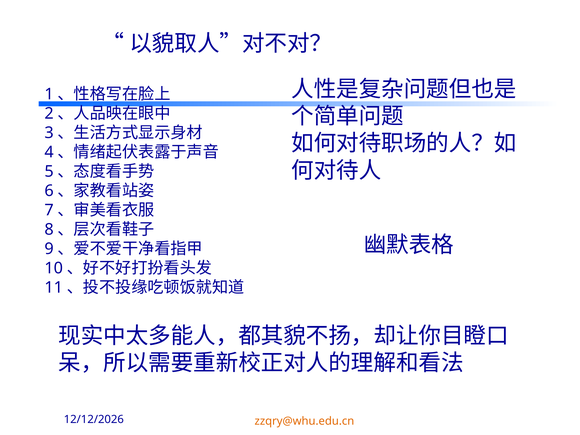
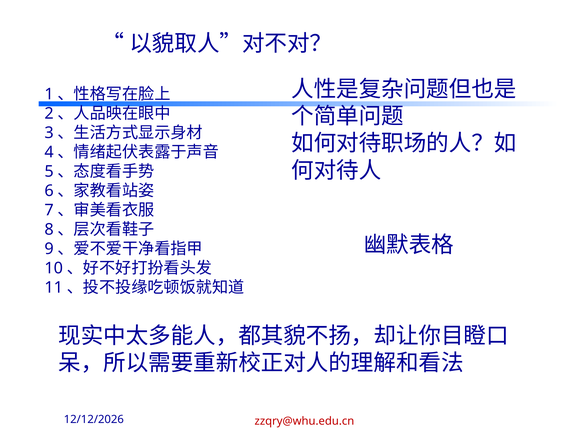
zzqry@whu.edu.cn colour: orange -> red
